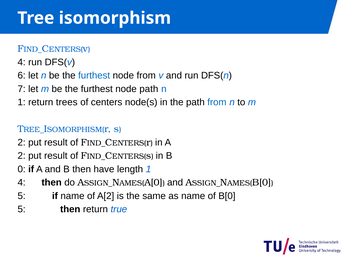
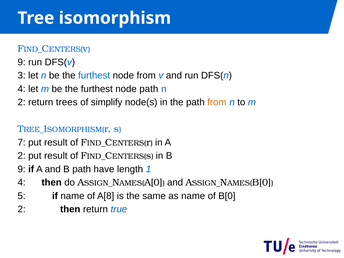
4 at (22, 62): 4 -> 9
6: 6 -> 3
7 at (22, 89): 7 -> 4
1 at (22, 102): 1 -> 2
centers: centers -> simplify
from at (217, 102) colour: blue -> orange
2 at (22, 142): 2 -> 7
0 at (22, 169): 0 -> 9
B then: then -> path
A[2: A[2 -> A[8
5 at (22, 209): 5 -> 2
